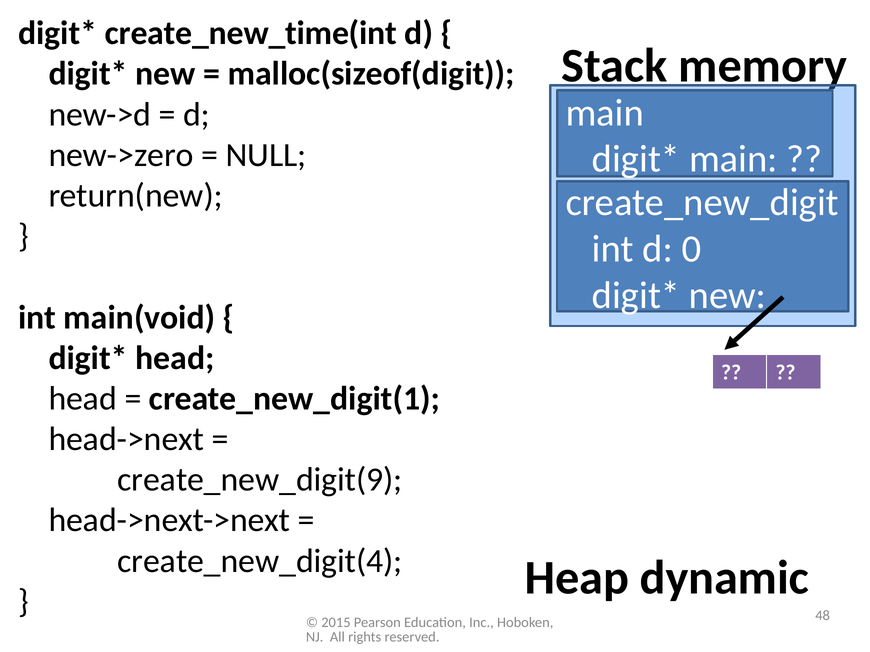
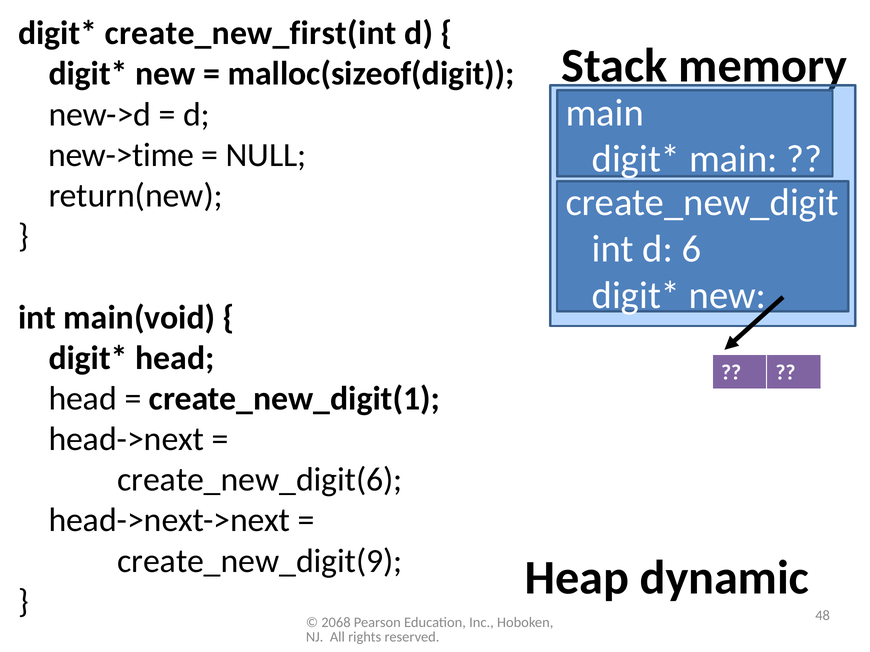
create_new_time(int: create_new_time(int -> create_new_first(int
new->zero: new->zero -> new->time
0: 0 -> 6
create_new_digit(9: create_new_digit(9 -> create_new_digit(6
create_new_digit(4: create_new_digit(4 -> create_new_digit(9
2015: 2015 -> 2068
